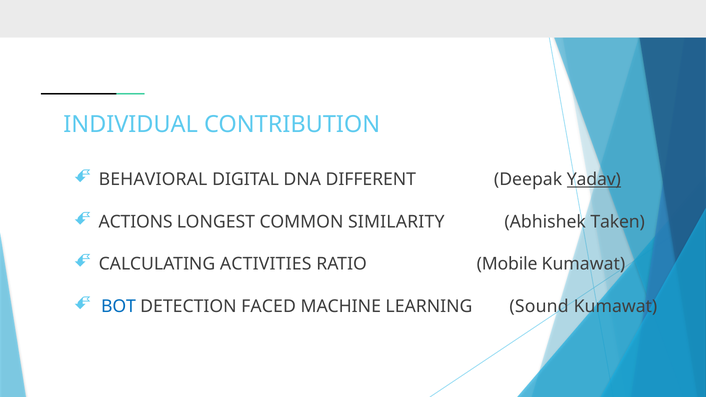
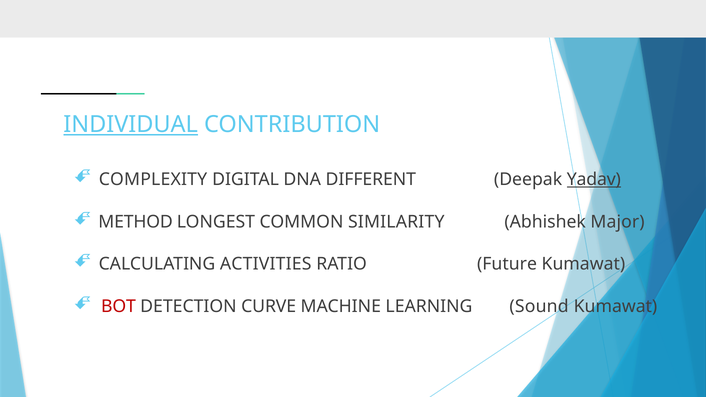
INDIVIDUAL underline: none -> present
BEHAVIORAL: BEHAVIORAL -> COMPLEXITY
ACTIONS: ACTIONS -> METHOD
Taken: Taken -> Major
Mobile: Mobile -> Future
BOT colour: blue -> red
FACED: FACED -> CURVE
